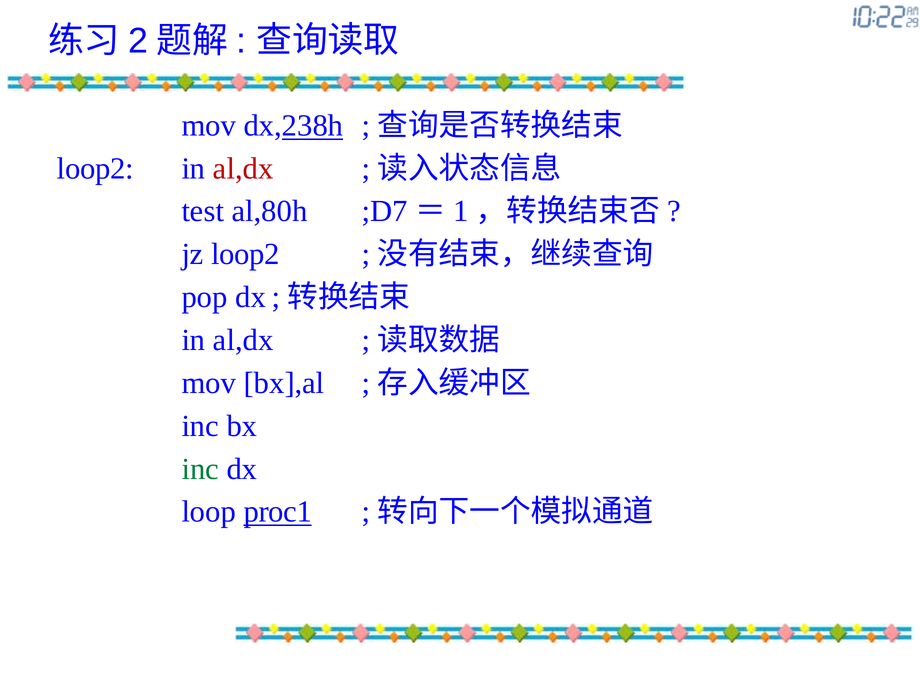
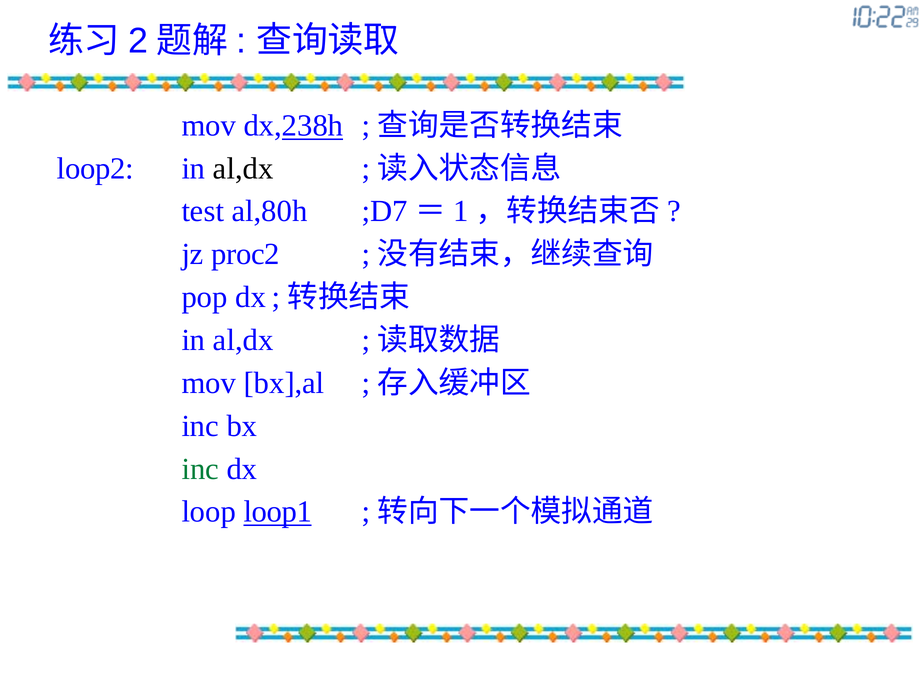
al,dx at (243, 168) colour: red -> black
jz loop2: loop2 -> proc2
proc1: proc1 -> loop1
